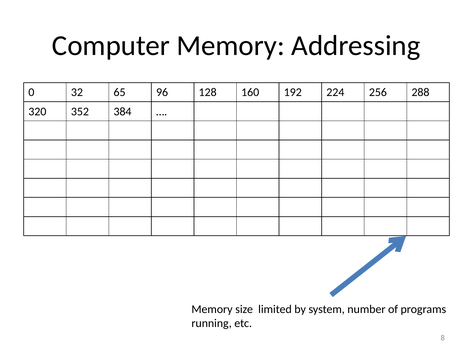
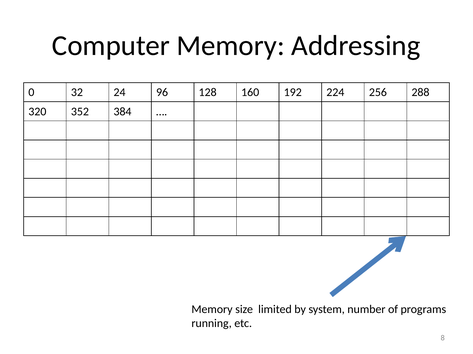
65: 65 -> 24
